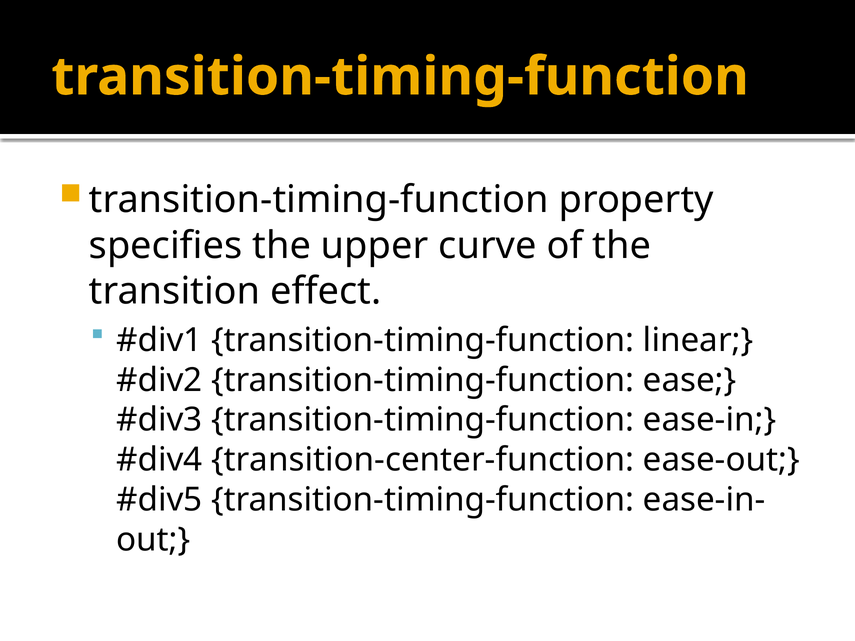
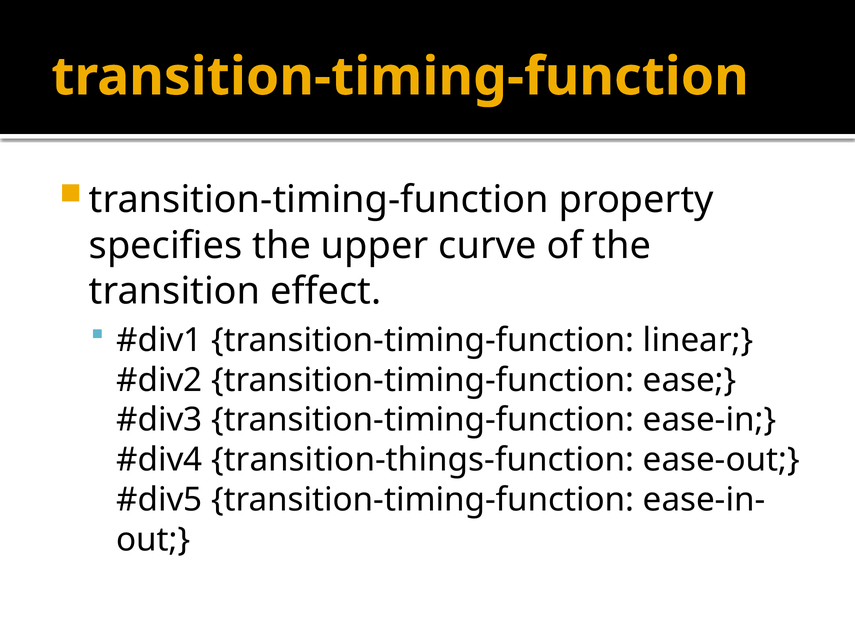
transition-center-function: transition-center-function -> transition-things-function
